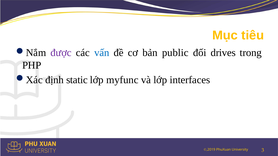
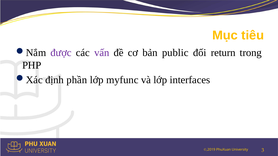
vấn colour: blue -> purple
drives: drives -> return
static: static -> phần
